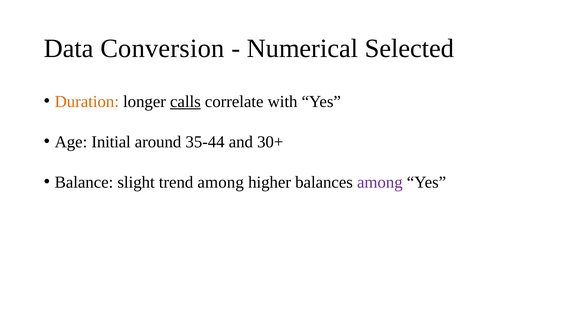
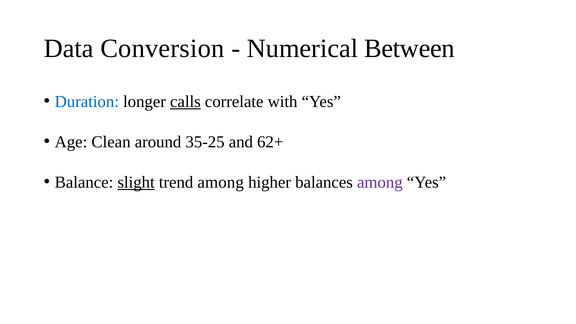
Selected: Selected -> Between
Duration colour: orange -> blue
Initial: Initial -> Clean
35-44: 35-44 -> 35-25
30+: 30+ -> 62+
slight underline: none -> present
